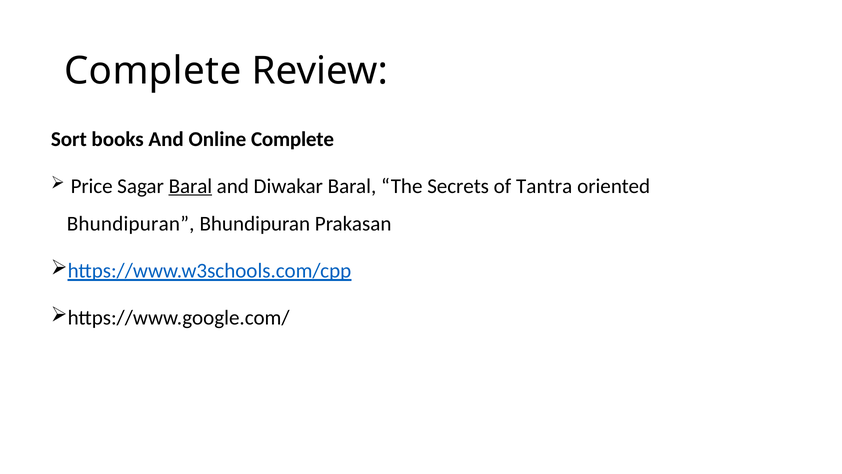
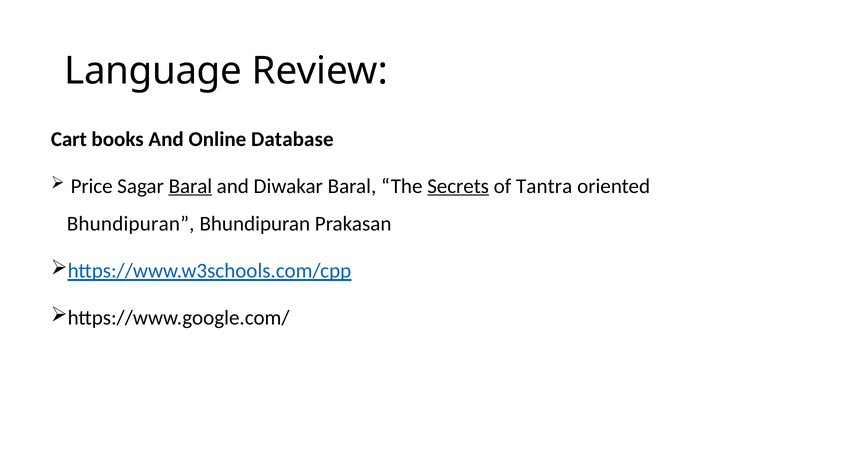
Complete at (153, 71): Complete -> Language
Sort: Sort -> Cart
Online Complete: Complete -> Database
Secrets underline: none -> present
